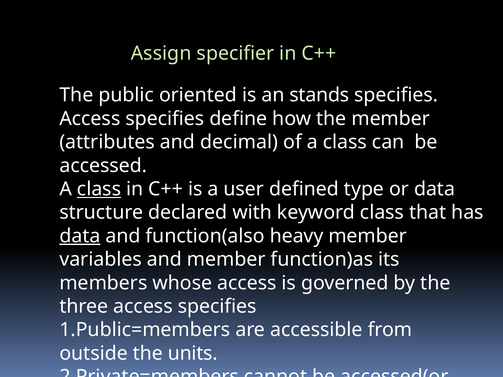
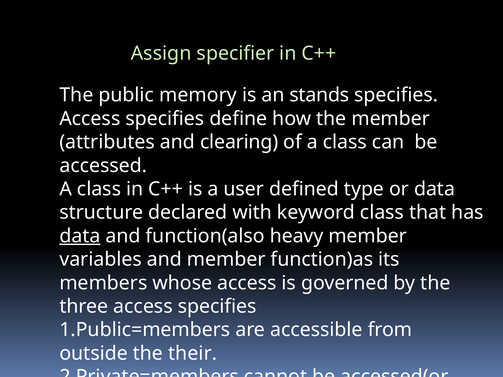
oriented: oriented -> memory
decimal: decimal -> clearing
class at (99, 189) underline: present -> none
units: units -> their
